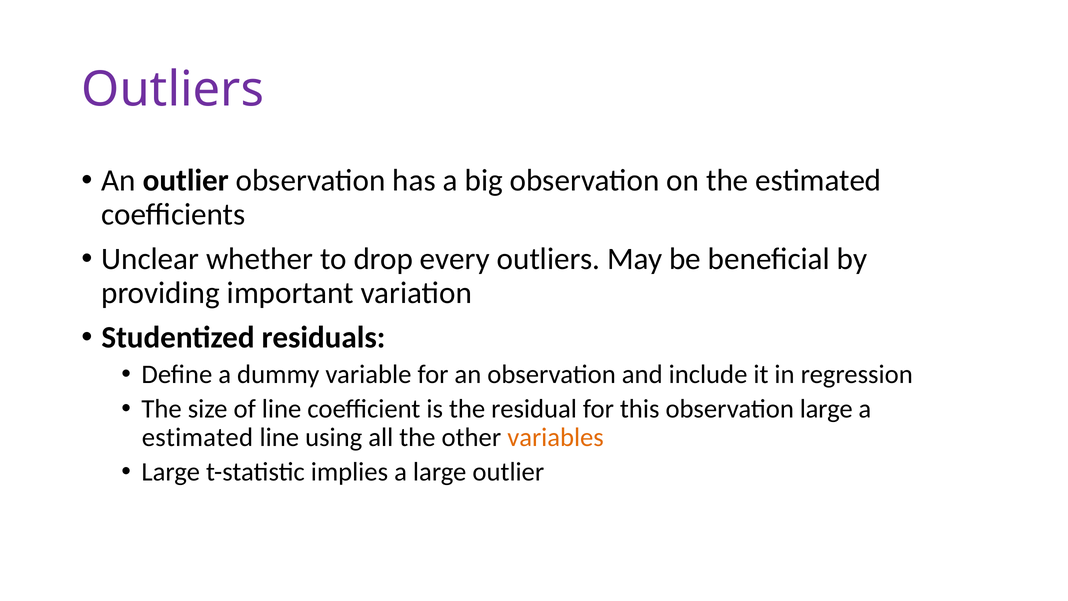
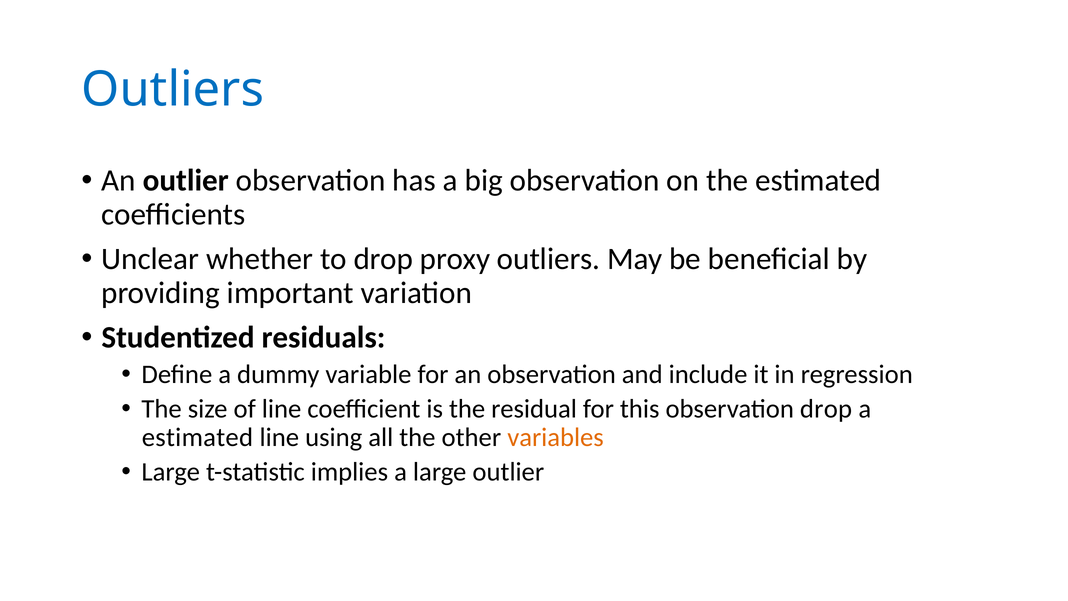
Outliers at (173, 90) colour: purple -> blue
every: every -> proxy
observation large: large -> drop
